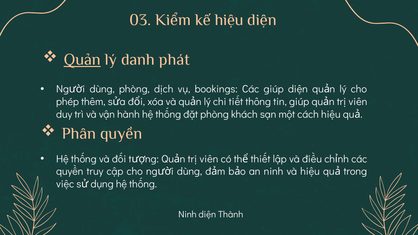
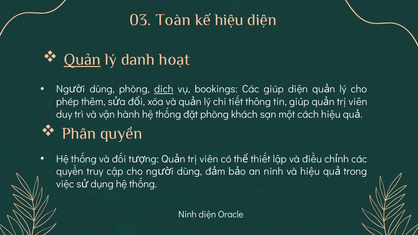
Kiểm: Kiểm -> Toàn
phát: phát -> hoạt
dịch underline: none -> present
Thành: Thành -> Oracle
